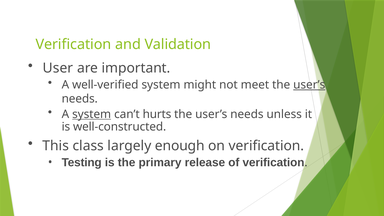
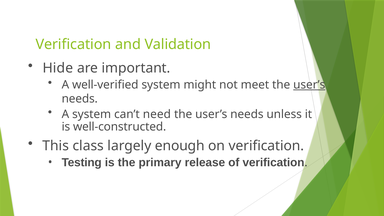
User: User -> Hide
system at (92, 114) underline: present -> none
hurts: hurts -> need
